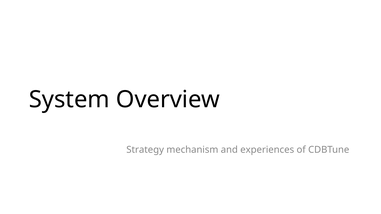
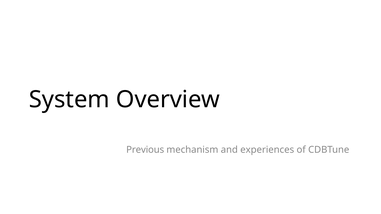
Strategy: Strategy -> Previous
